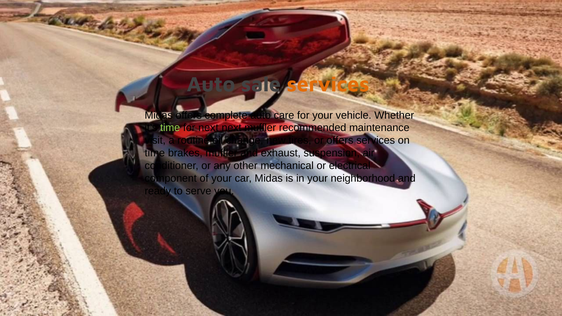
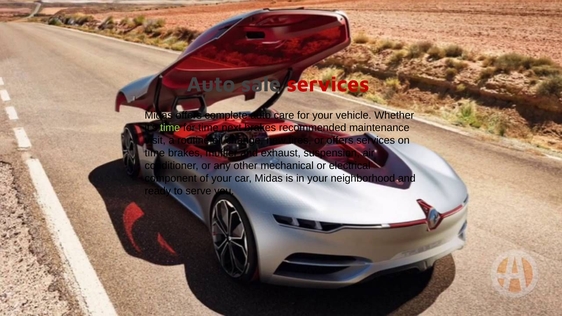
services at (328, 84) colour: orange -> red
for next: next -> time
next muffler: muffler -> brakes
